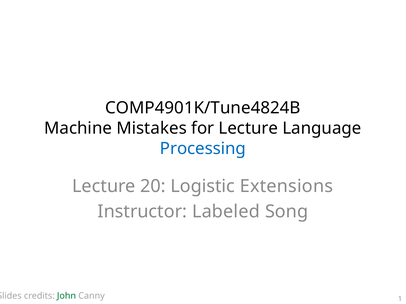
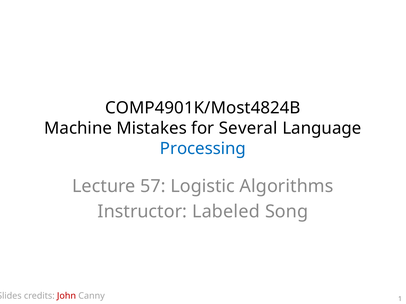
COMP4901K/Tune4824B: COMP4901K/Tune4824B -> COMP4901K/Most4824B
for Lecture: Lecture -> Several
20: 20 -> 57
Extensions: Extensions -> Algorithms
John colour: green -> red
